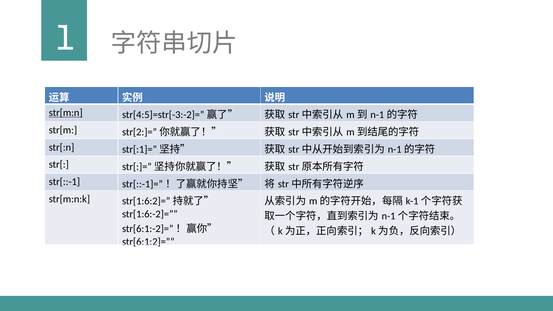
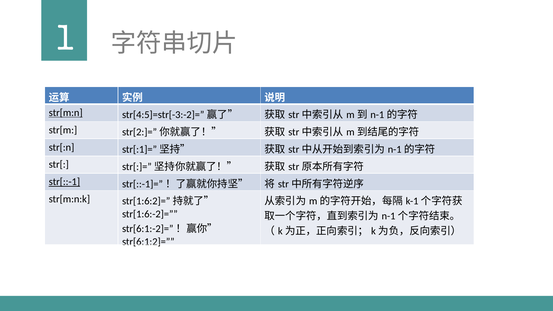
str[::-1 underline: none -> present
